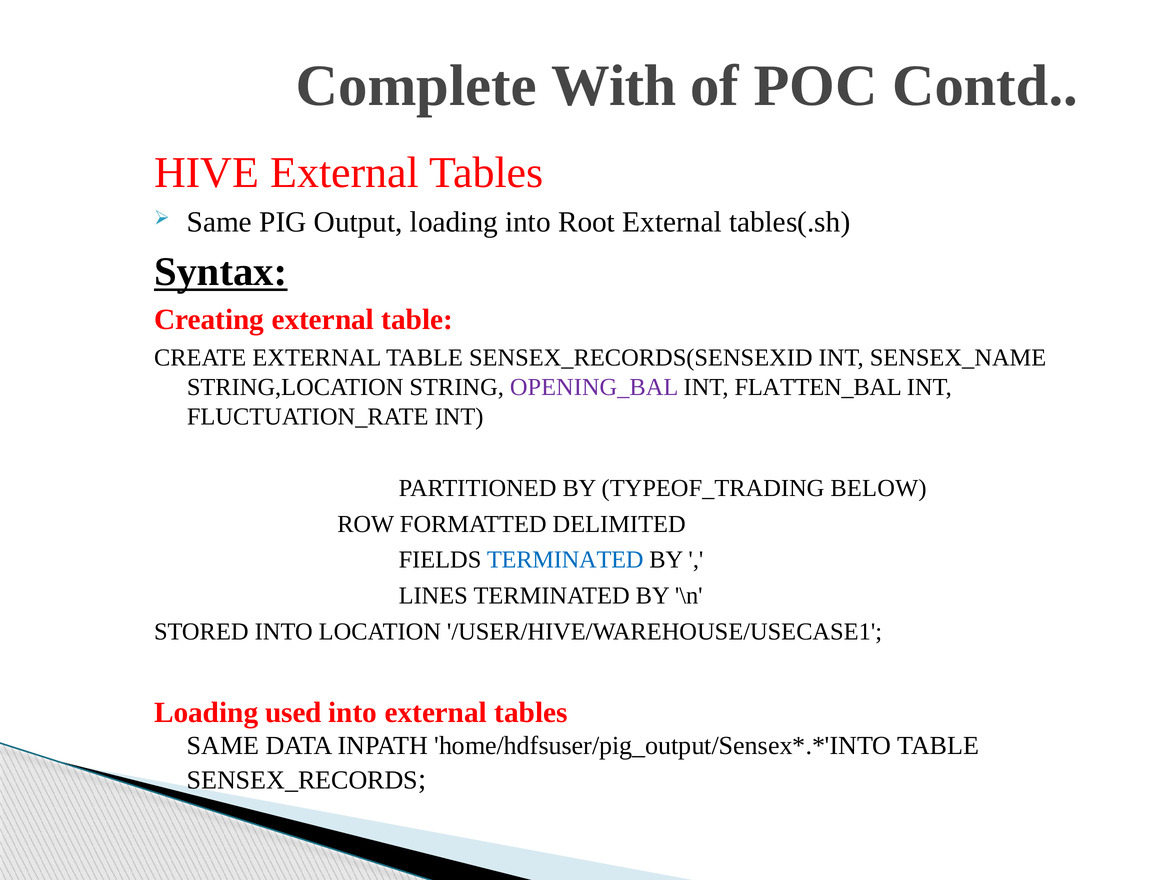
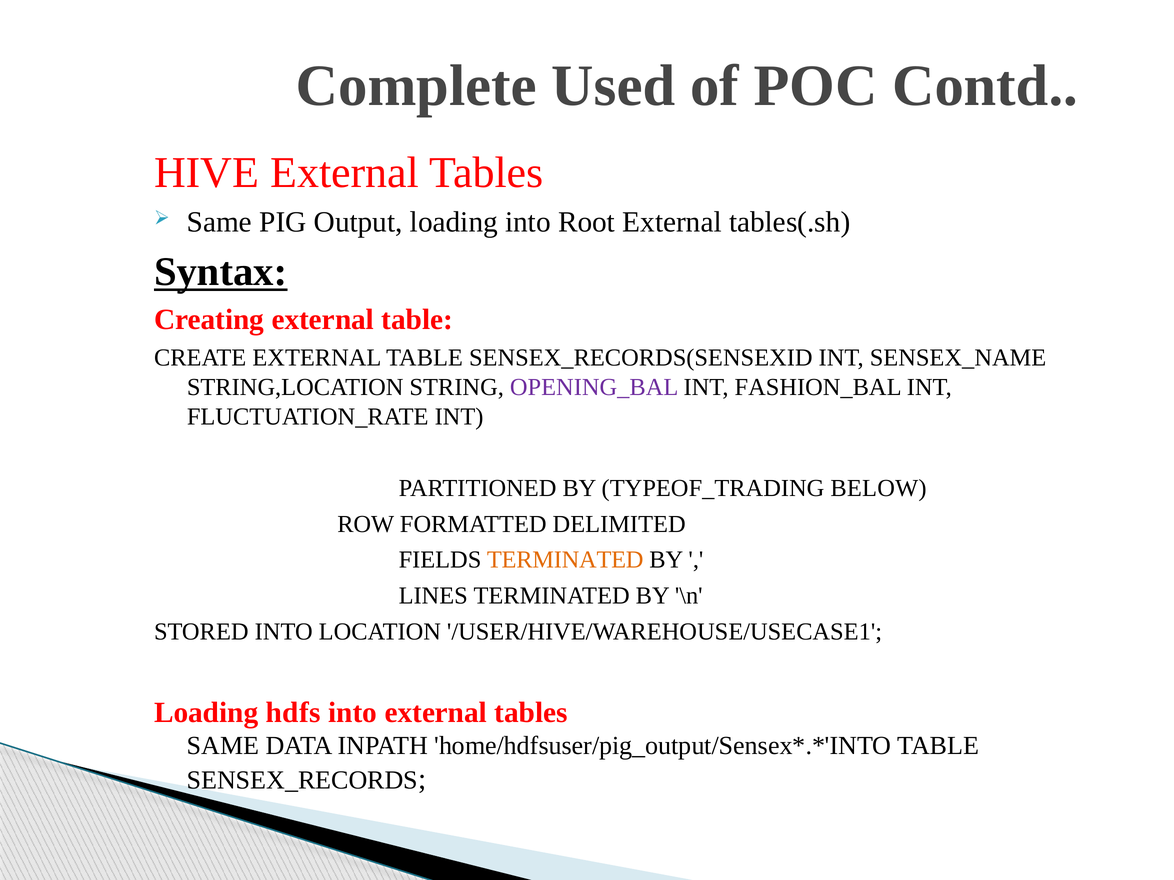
With: With -> Used
FLATTEN_BAL: FLATTEN_BAL -> FASHION_BAL
TERMINATED at (565, 560) colour: blue -> orange
used: used -> hdfs
